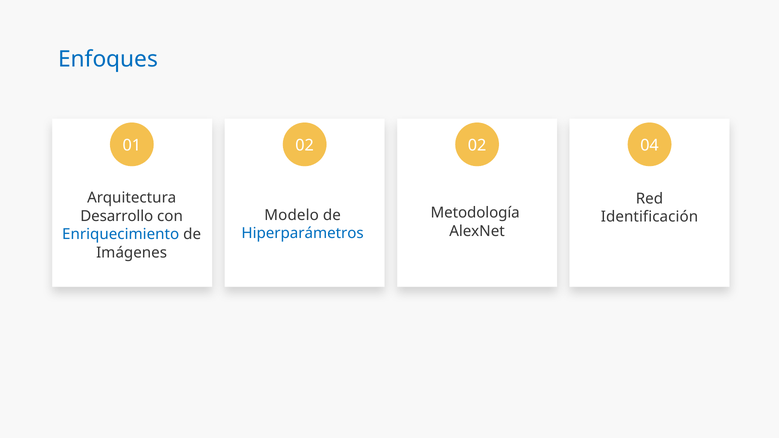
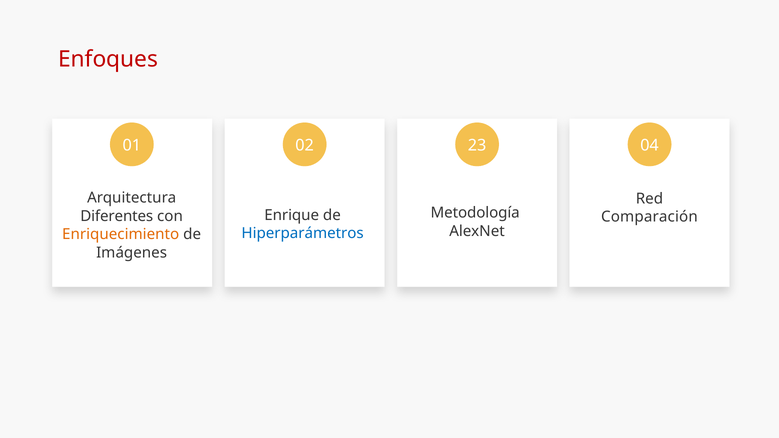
Enfoques colour: blue -> red
02 02: 02 -> 23
Modelo: Modelo -> Enrique
Desarrollo: Desarrollo -> Diferentes
Identificación: Identificación -> Comparación
Enriquecimiento colour: blue -> orange
